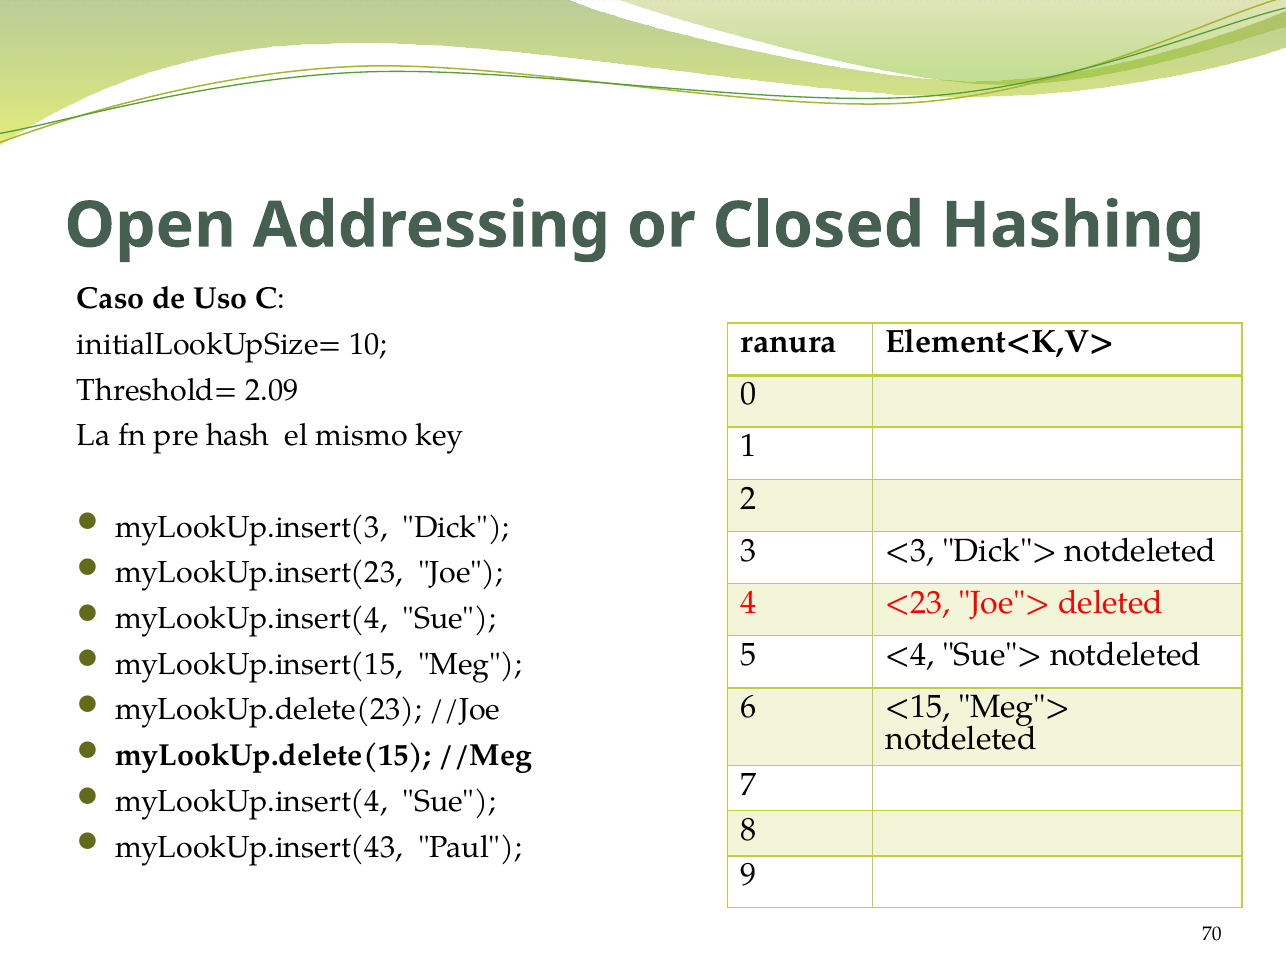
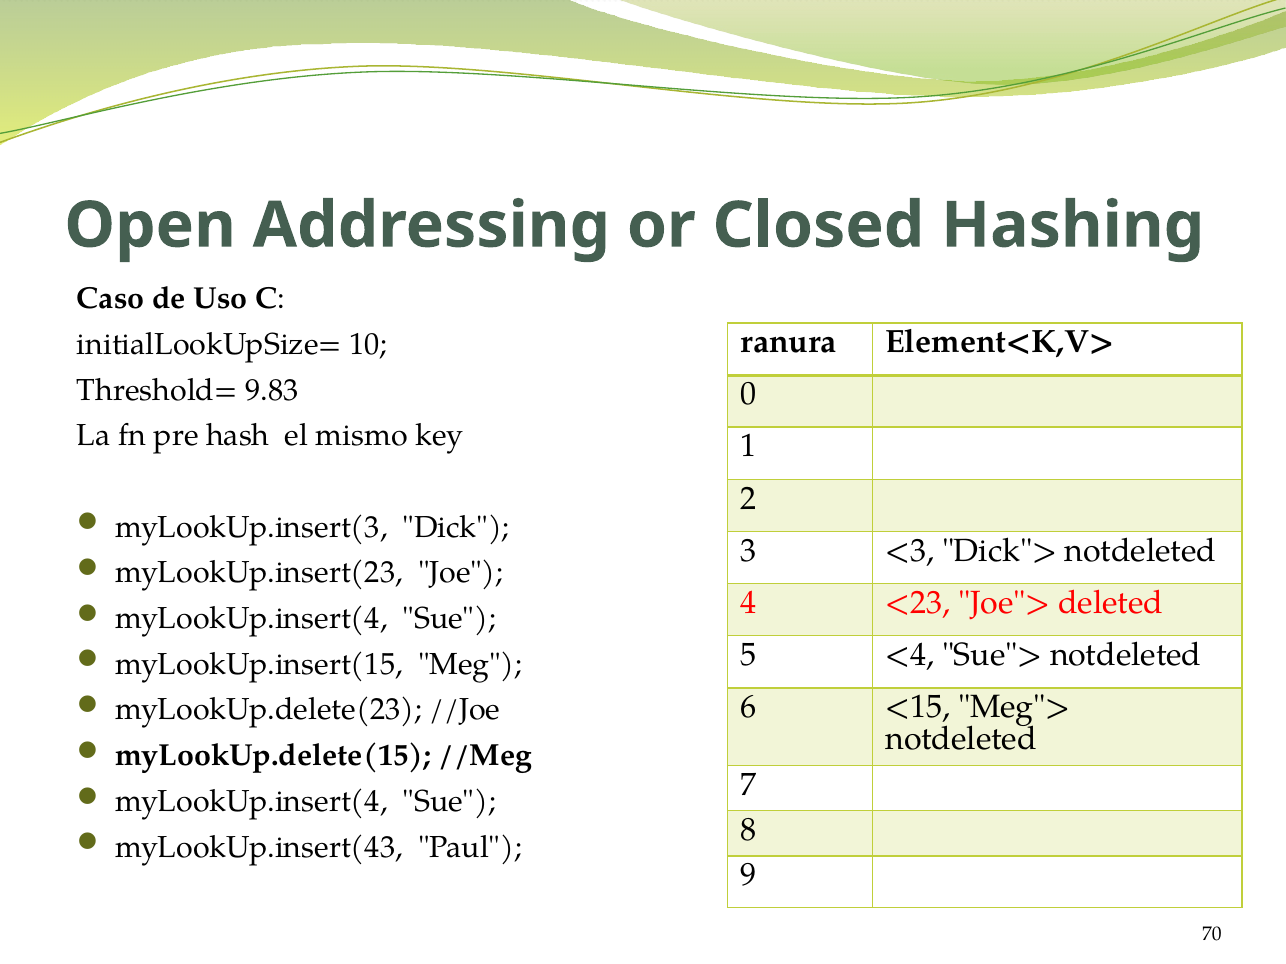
2.09: 2.09 -> 9.83
